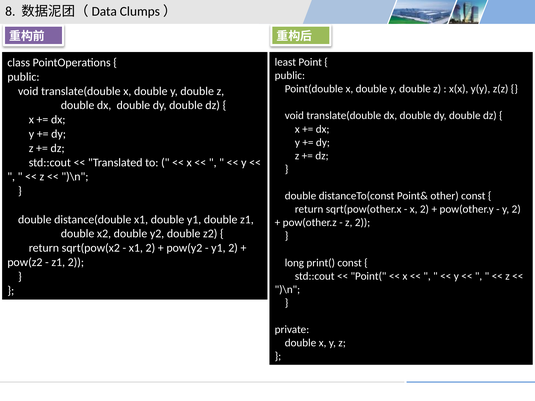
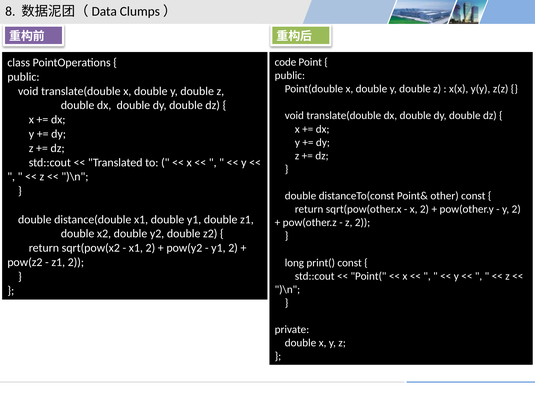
least: least -> code
